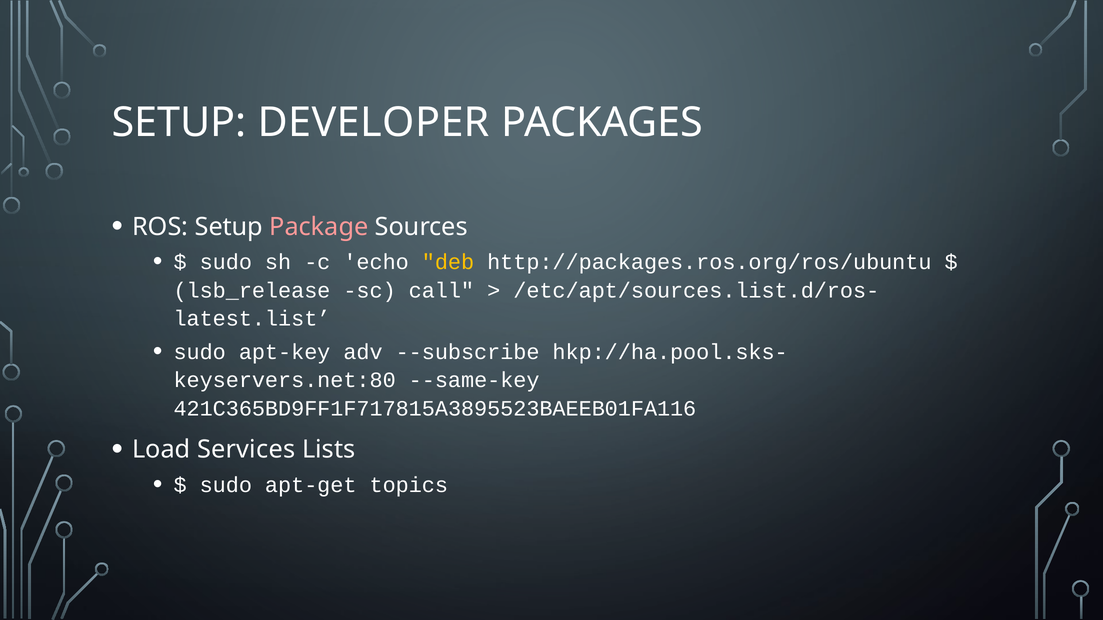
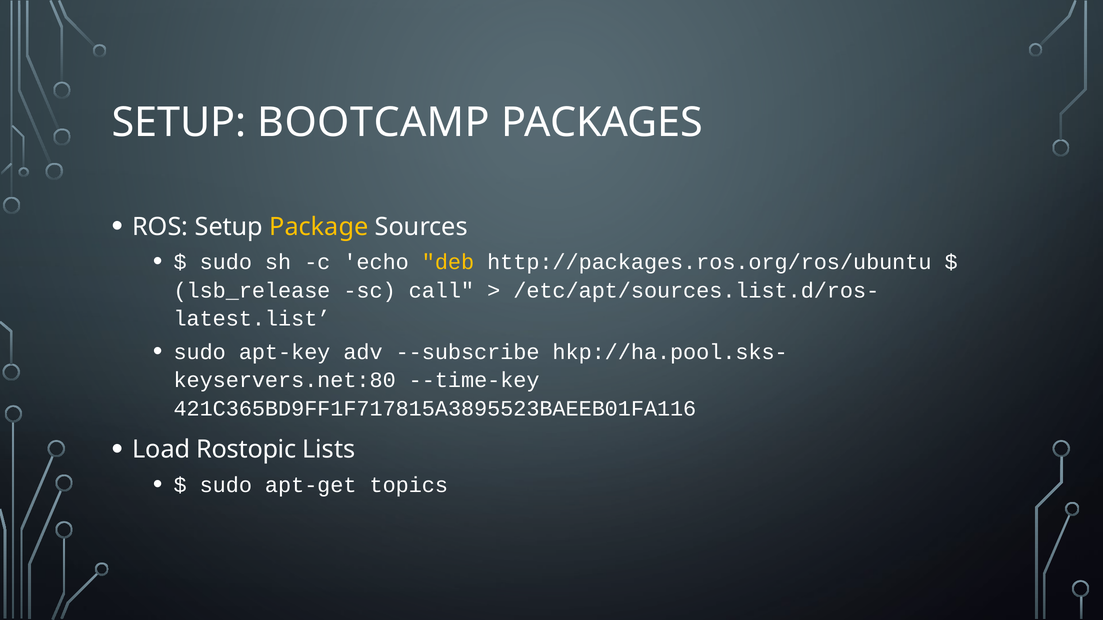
DEVELOPER: DEVELOPER -> BOOTCAMP
Package colour: pink -> yellow
--same-key: --same-key -> --time-key
Services: Services -> Rostopic
